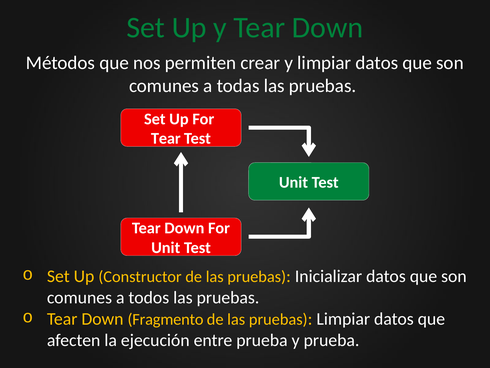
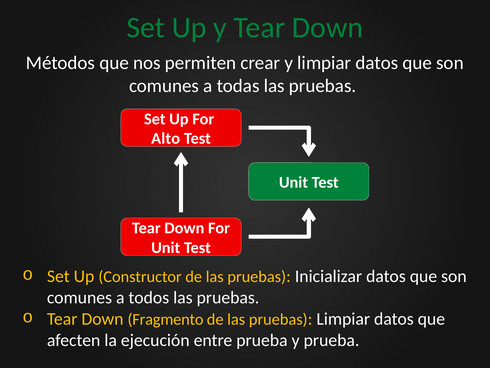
Tear at (166, 138): Tear -> Alto
